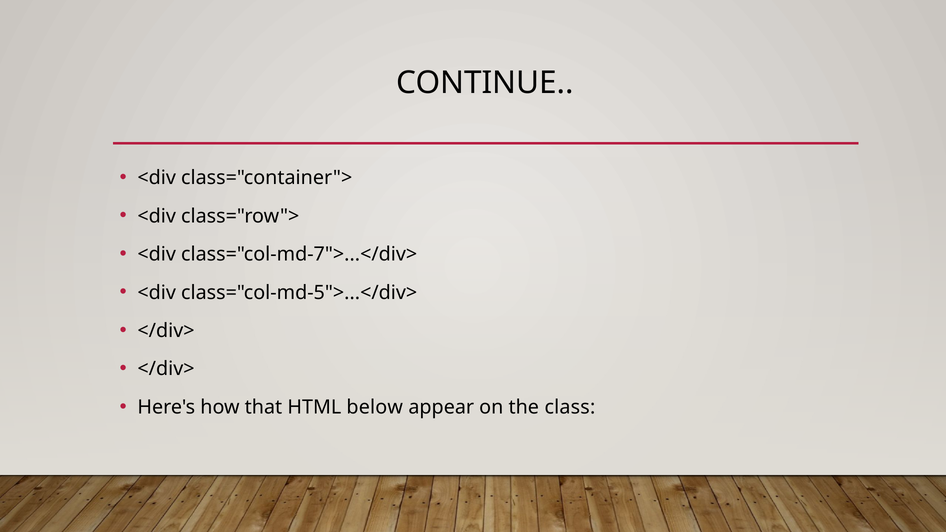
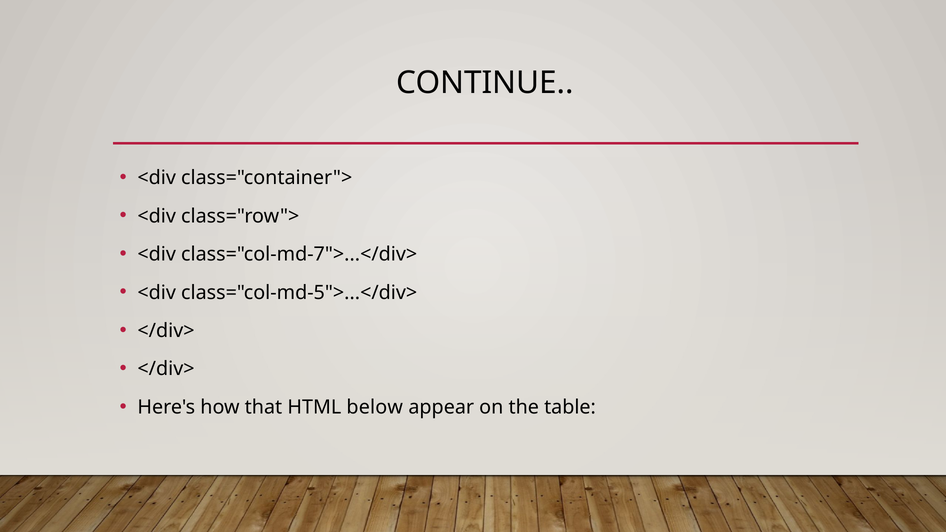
class: class -> table
